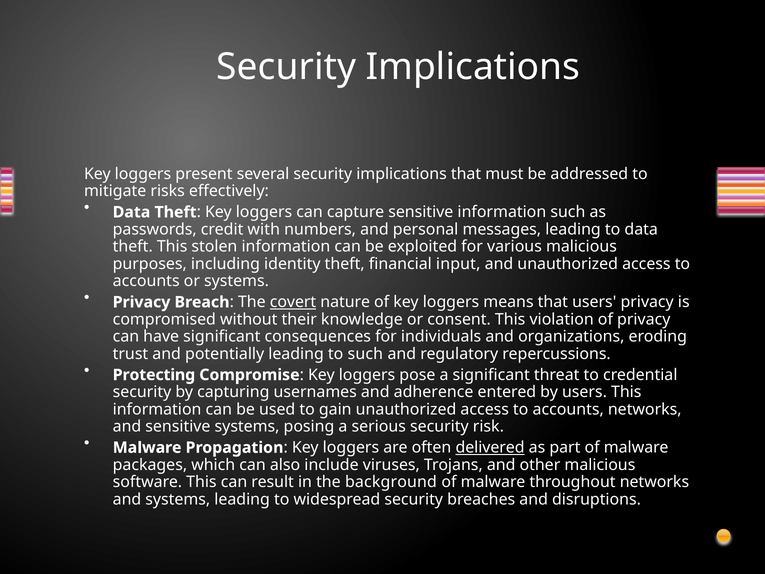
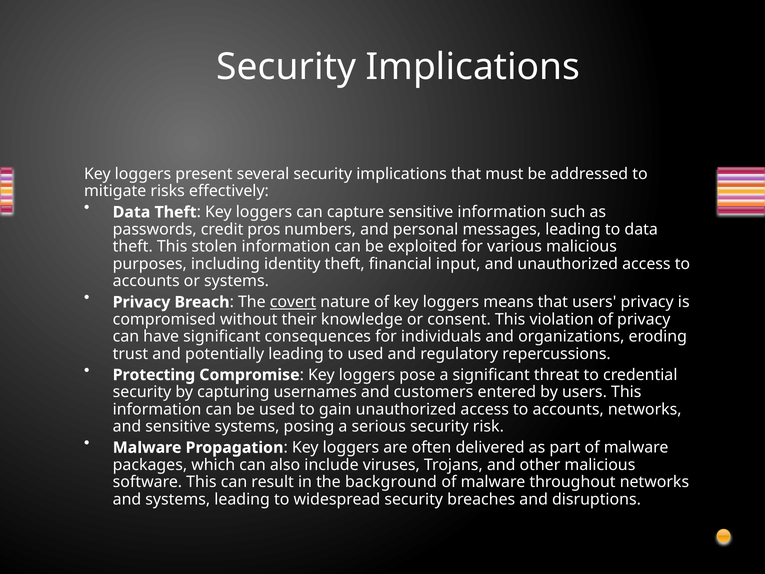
with: with -> pros
to such: such -> used
adherence: adherence -> customers
delivered underline: present -> none
